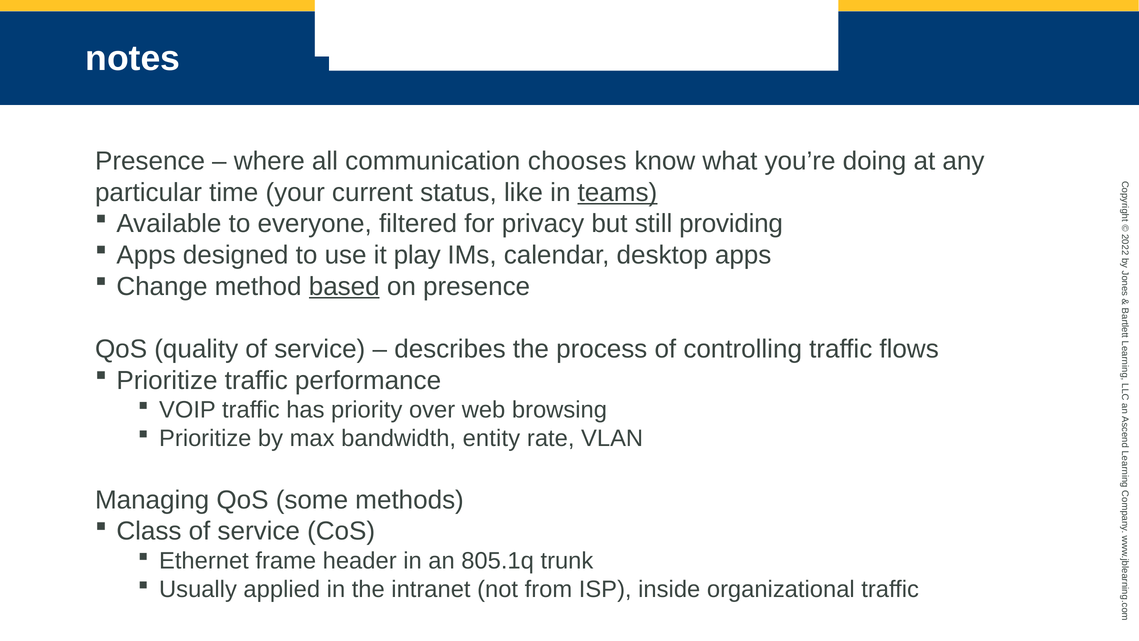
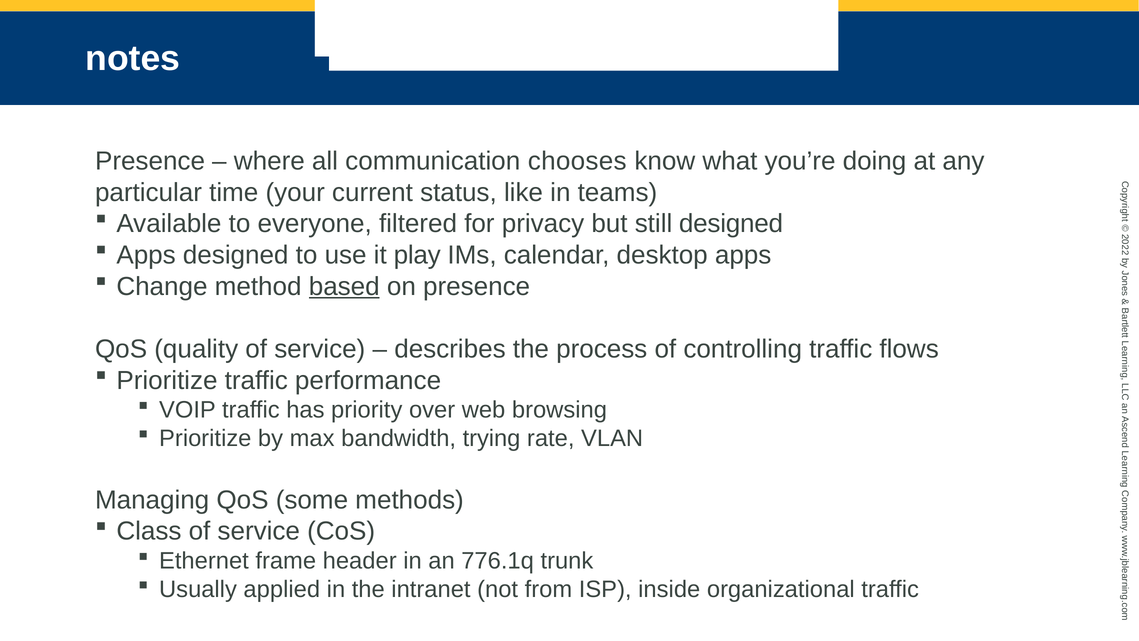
teams underline: present -> none
still providing: providing -> designed
entity: entity -> trying
805.1q: 805.1q -> 776.1q
